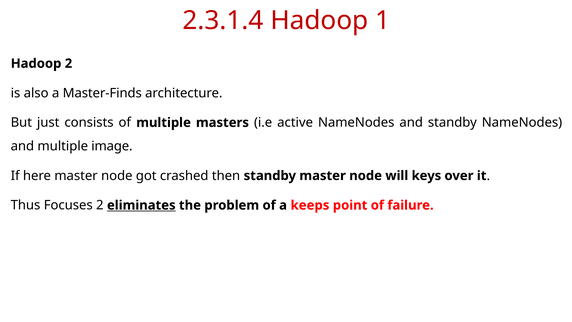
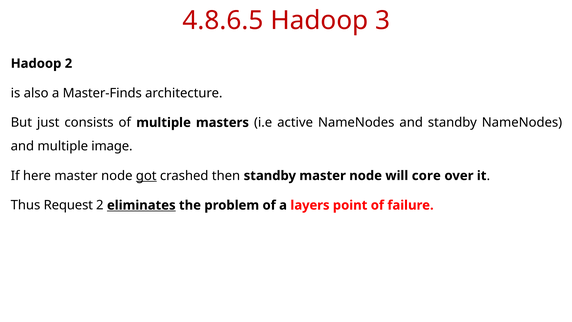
2.3.1.4: 2.3.1.4 -> 4.8.6.5
1: 1 -> 3
got underline: none -> present
keys: keys -> core
Focuses: Focuses -> Request
keeps: keeps -> layers
